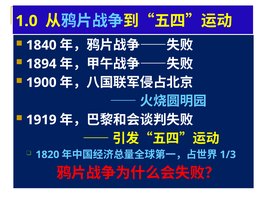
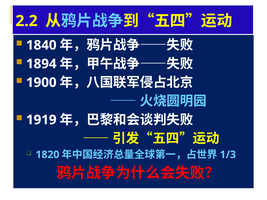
1.0: 1.0 -> 2.2
